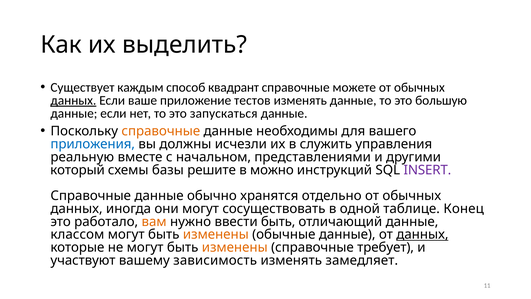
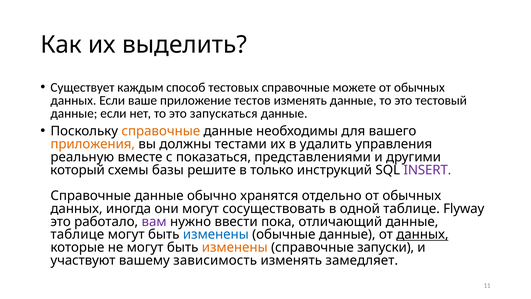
квадрант: квадрант -> тестовых
данных at (73, 100) underline: present -> none
большую: большую -> тестовый
приложения colour: blue -> orange
исчезли: исчезли -> тестами
служить: служить -> удалить
начальном: начальном -> показаться
можно: можно -> только
Конец: Конец -> Flyway
вам colour: orange -> purple
ввести быть: быть -> пока
классом at (77, 234): классом -> таблице
изменены at (216, 234) colour: orange -> blue
требует: требует -> запуски
